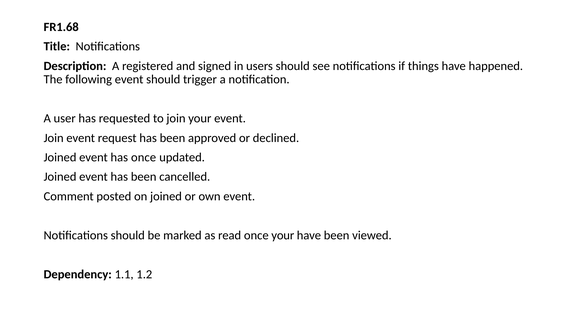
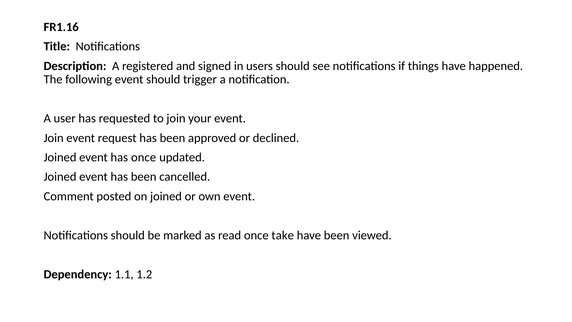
FR1.68: FR1.68 -> FR1.16
once your: your -> take
